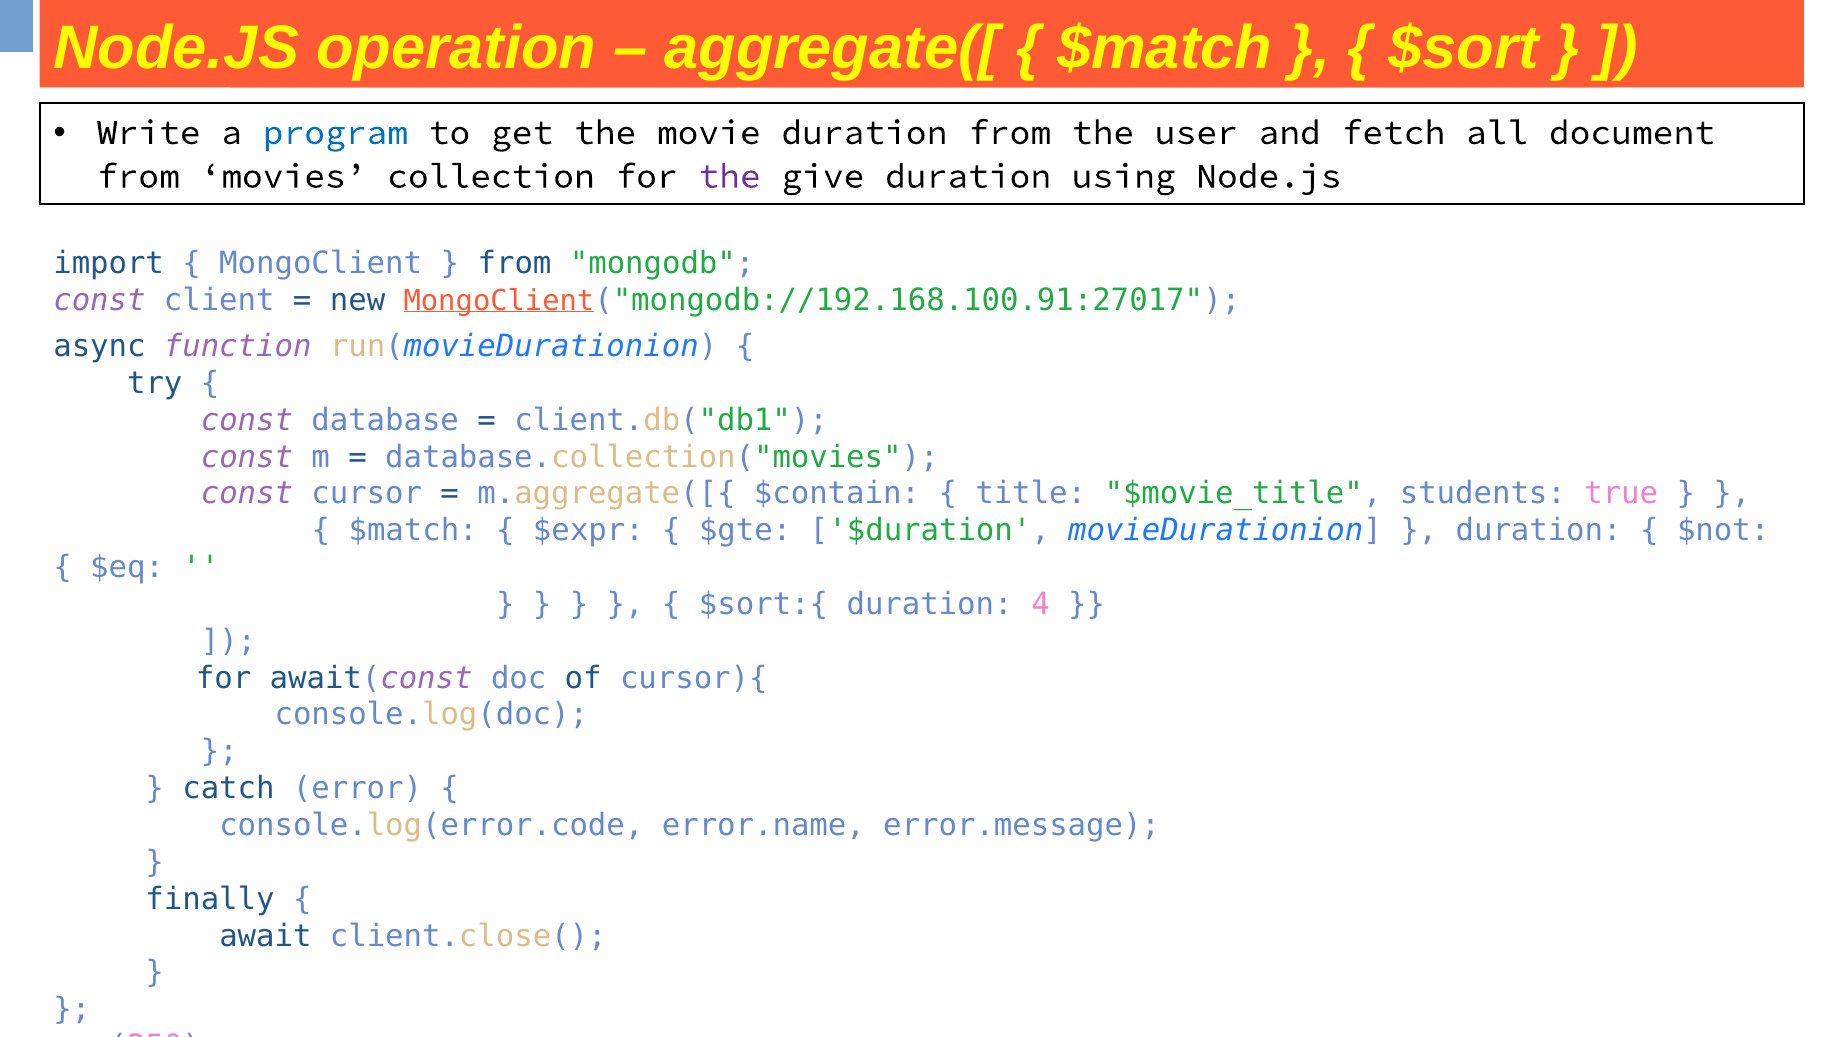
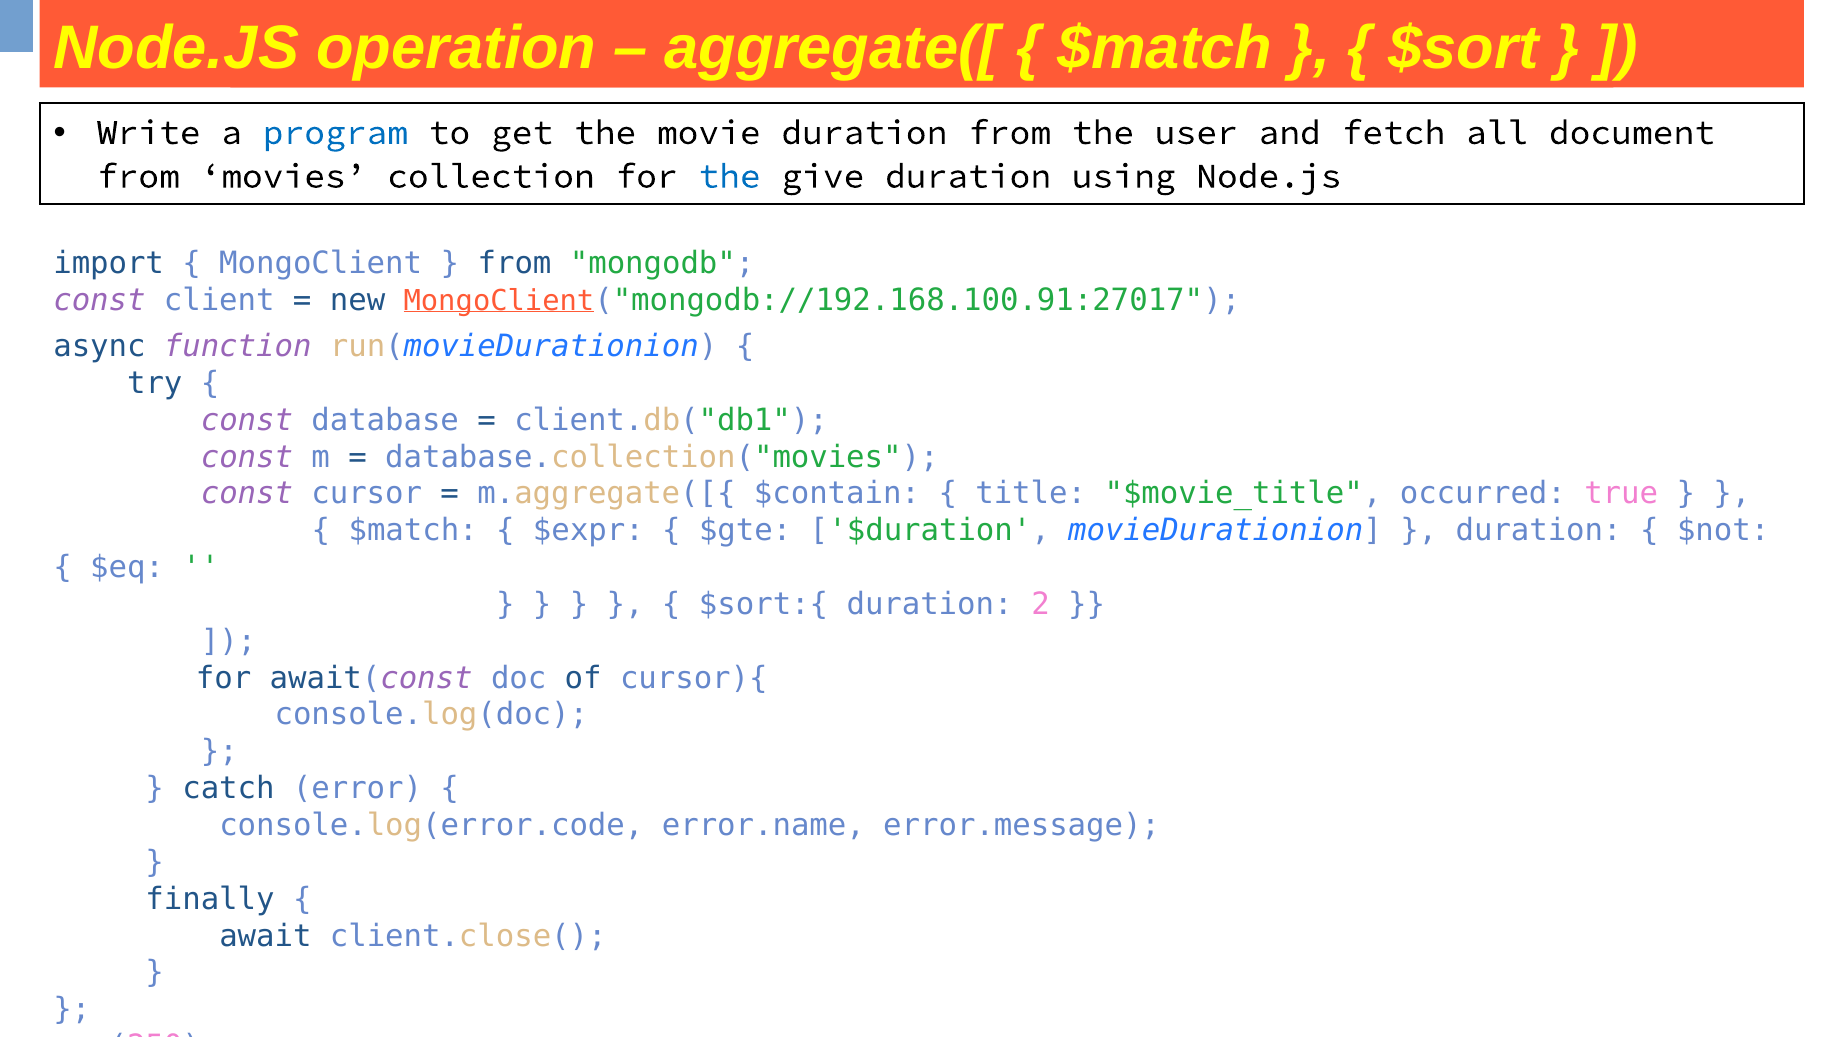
the at (730, 176) colour: purple -> blue
students: students -> occurred
4: 4 -> 2
